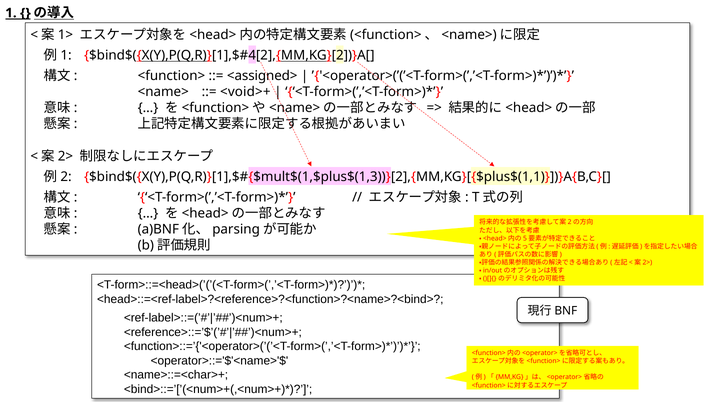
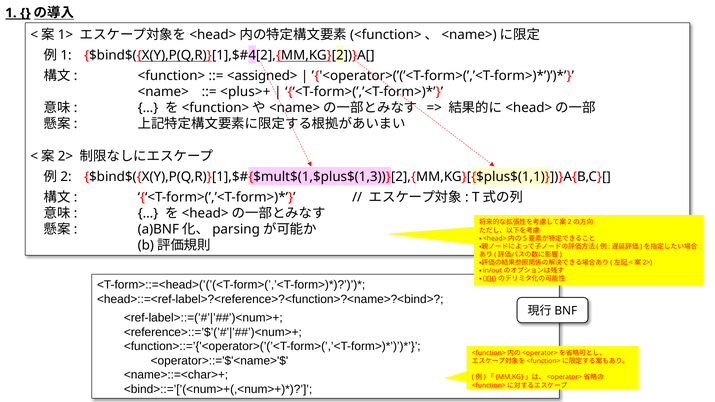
<void>+: <void>+ -> <plus>+
